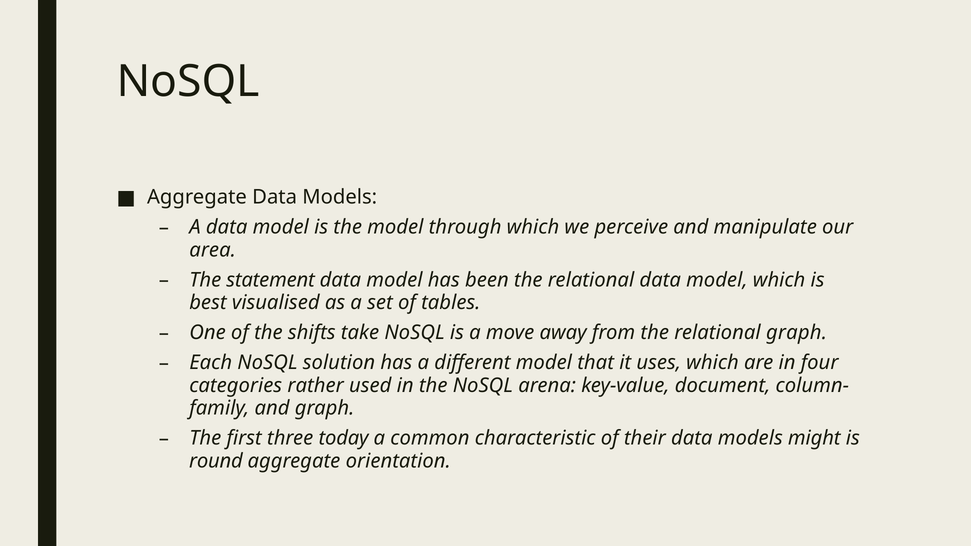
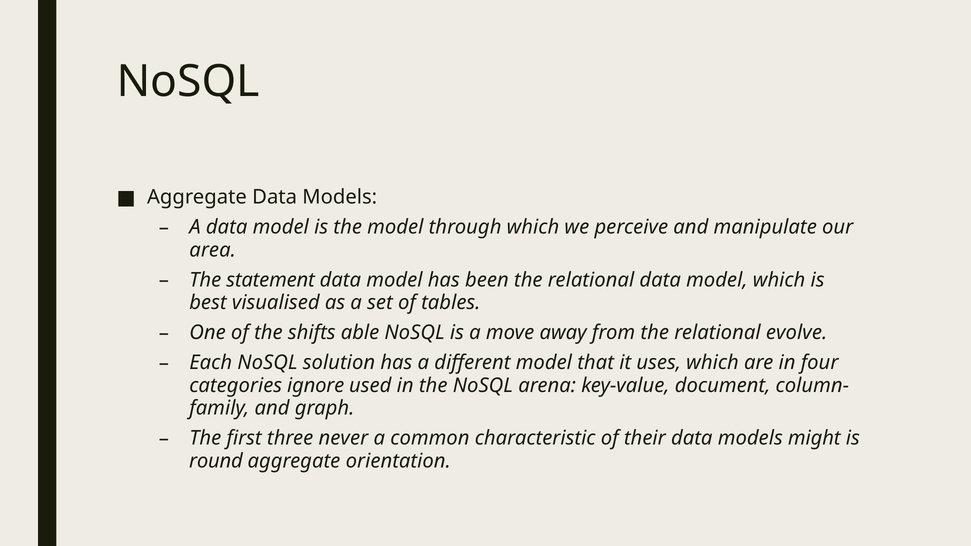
take: take -> able
relational graph: graph -> evolve
rather: rather -> ignore
today: today -> never
